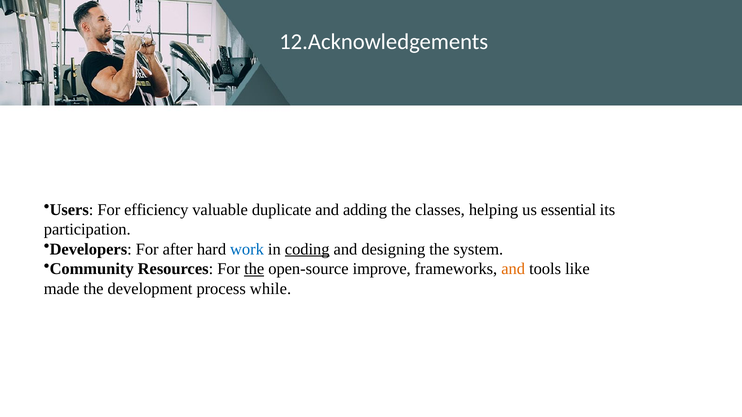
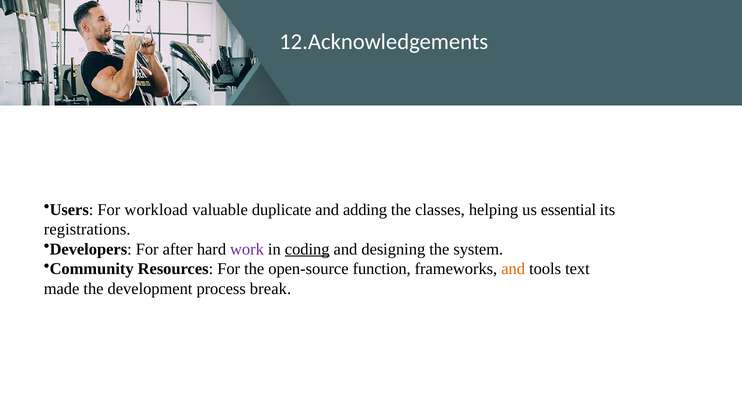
efficiency: efficiency -> workload
participation: participation -> registrations
work colour: blue -> purple
the at (254, 269) underline: present -> none
improve: improve -> function
like: like -> text
while: while -> break
